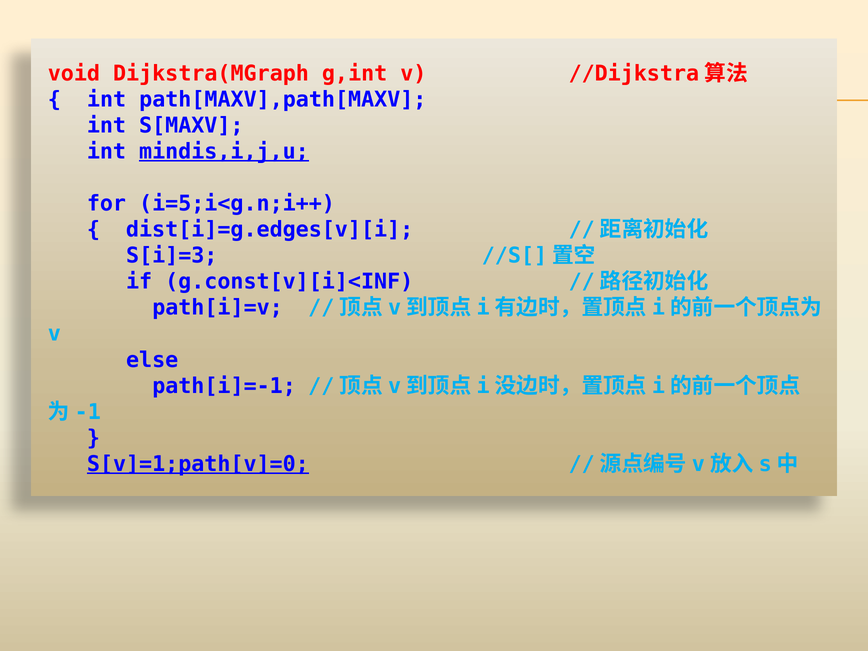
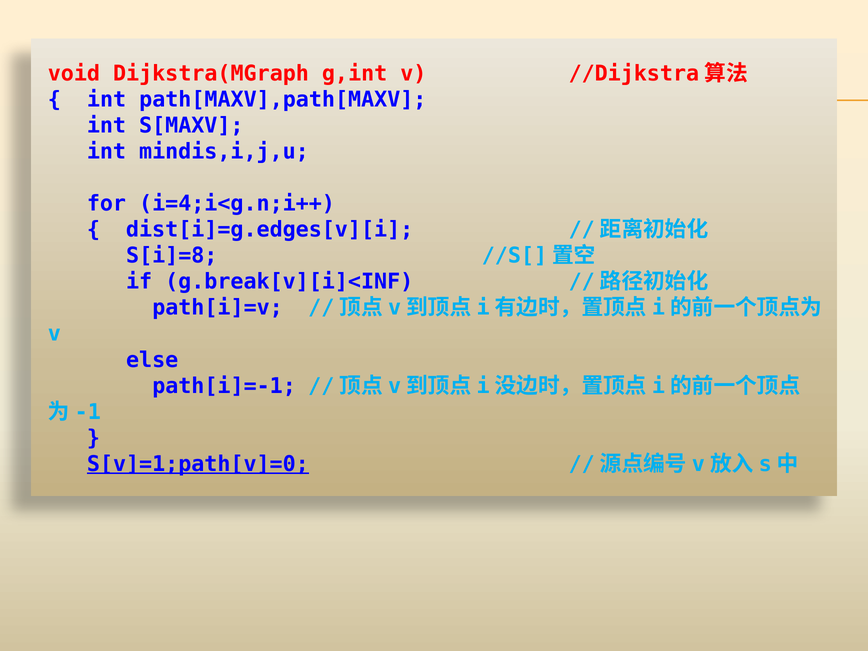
mindis,i,j,u underline: present -> none
i=5;i<g.n;i++: i=5;i<g.n;i++ -> i=4;i<g.n;i++
S[i]=3: S[i]=3 -> S[i]=8
g.const[v][i]<INF: g.const[v][i]<INF -> g.break[v][i]<INF
